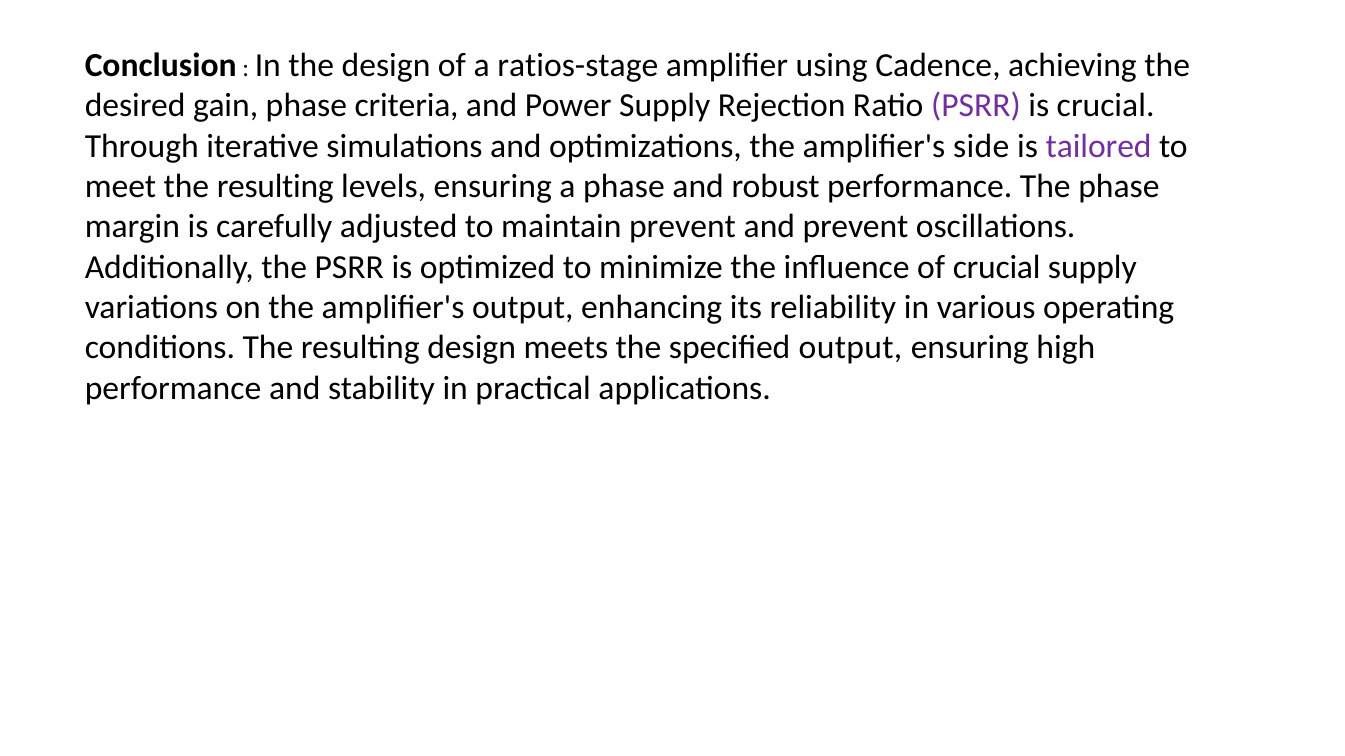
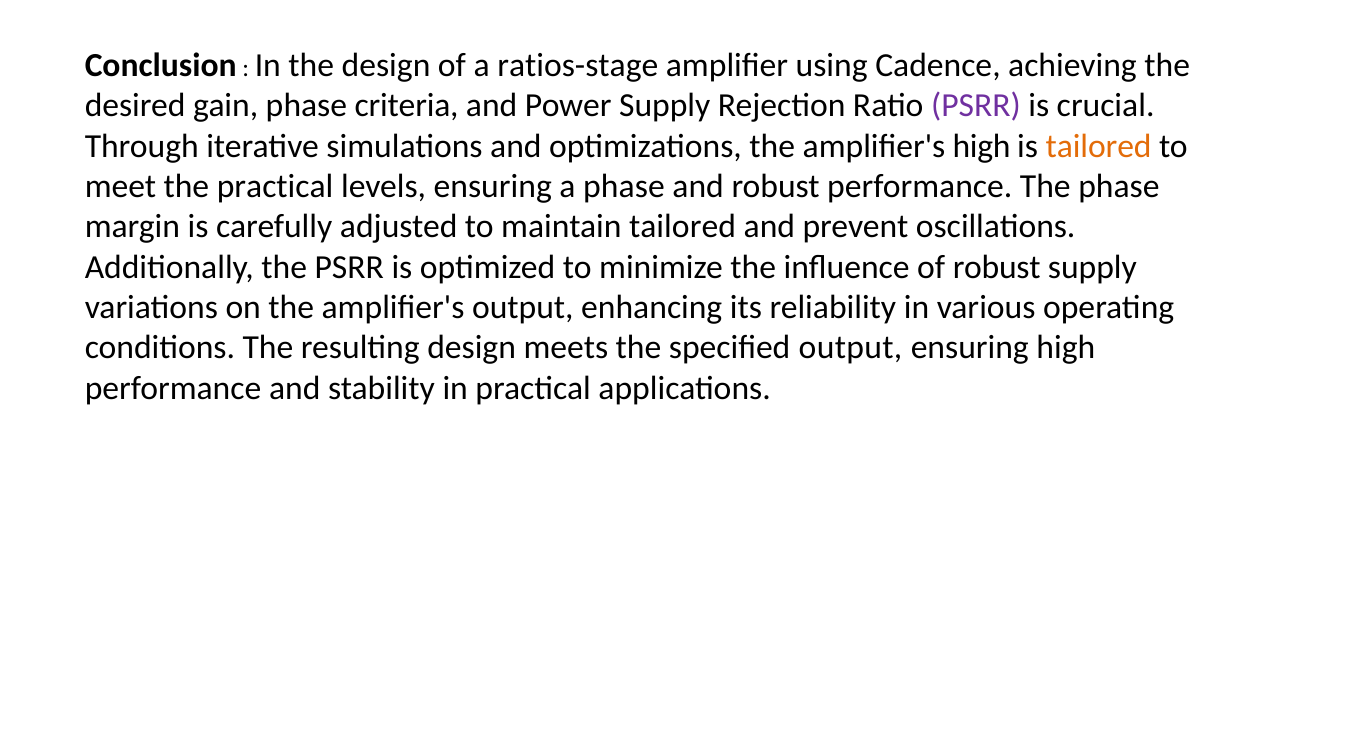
amplifier's side: side -> high
tailored at (1099, 146) colour: purple -> orange
meet the resulting: resulting -> practical
maintain prevent: prevent -> tailored
of crucial: crucial -> robust
